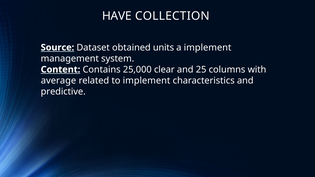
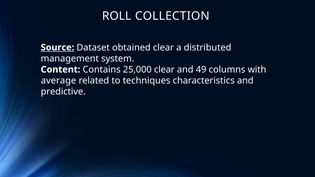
HAVE: HAVE -> ROLL
obtained units: units -> clear
a implement: implement -> distributed
Content underline: present -> none
25: 25 -> 49
to implement: implement -> techniques
